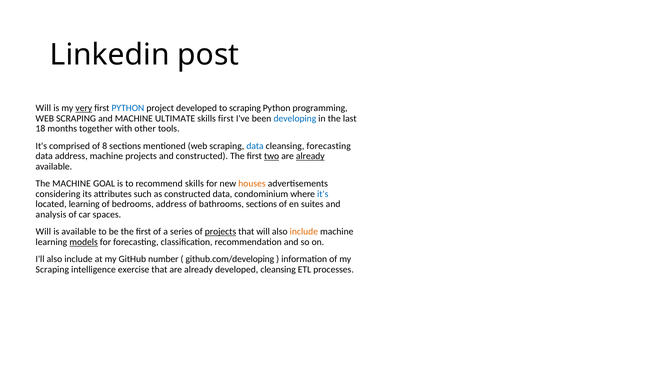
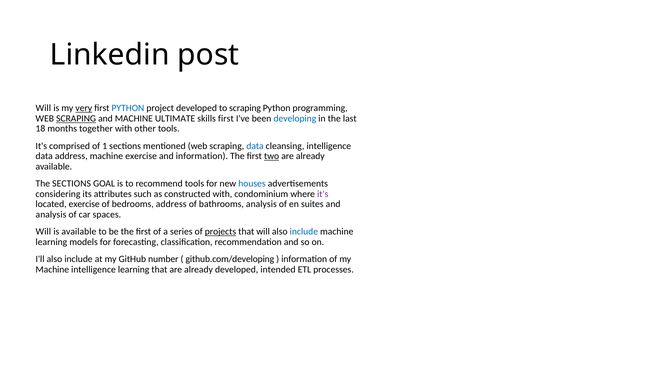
SCRAPING at (76, 119) underline: none -> present
8: 8 -> 1
cleansing forecasting: forecasting -> intelligence
machine projects: projects -> exercise
and constructed: constructed -> information
already at (310, 156) underline: present -> none
The MACHINE: MACHINE -> SECTIONS
recommend skills: skills -> tools
houses colour: orange -> blue
constructed data: data -> with
it's at (323, 194) colour: blue -> purple
located learning: learning -> exercise
bathrooms sections: sections -> analysis
include at (304, 232) colour: orange -> blue
models underline: present -> none
Scraping at (52, 270): Scraping -> Machine
intelligence exercise: exercise -> learning
developed cleansing: cleansing -> intended
